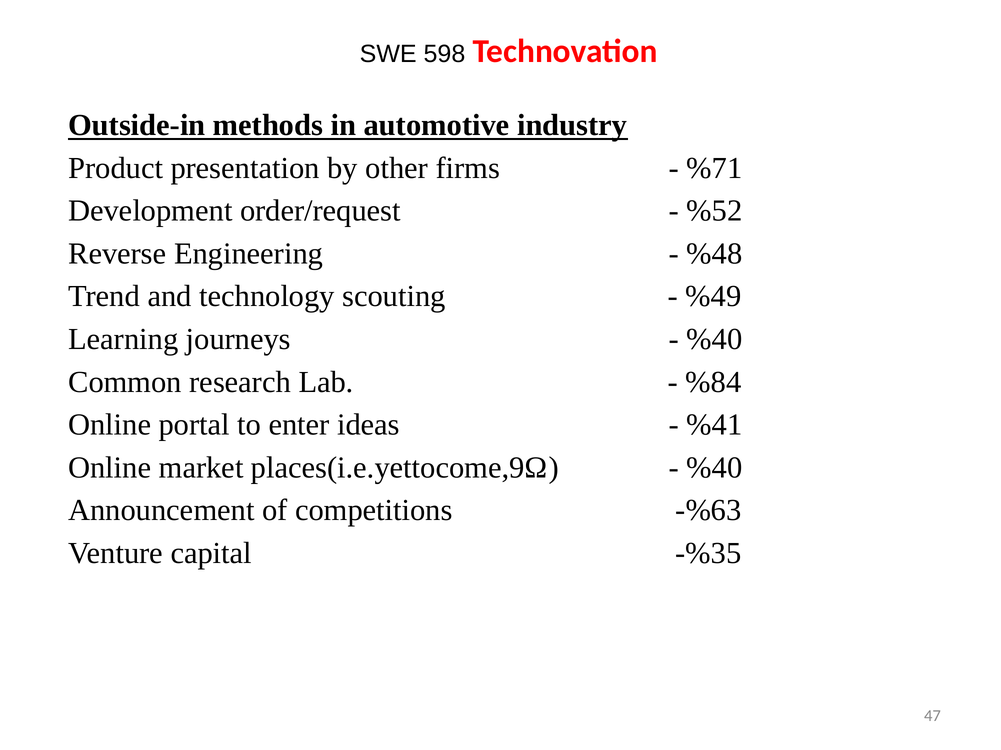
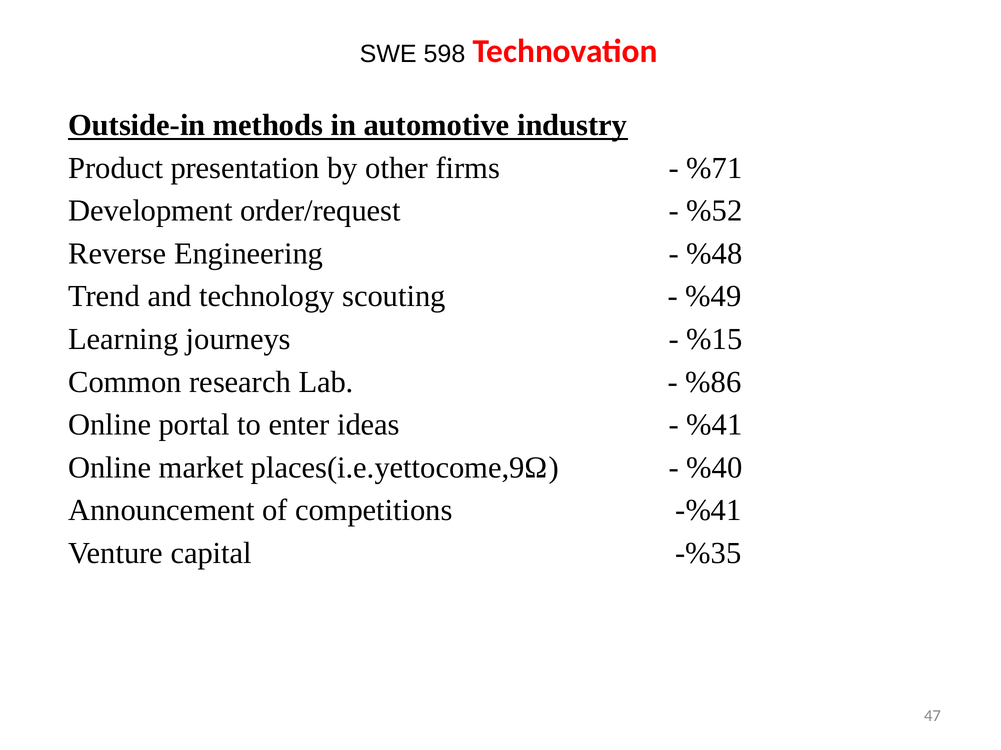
%40 at (714, 340): %40 -> %15
%84: %84 -> %86
-%63: -%63 -> -%41
